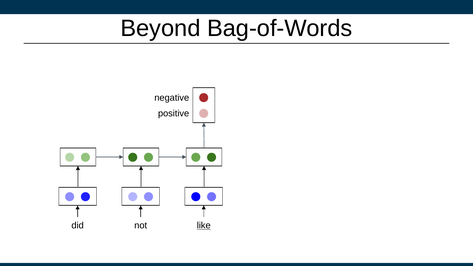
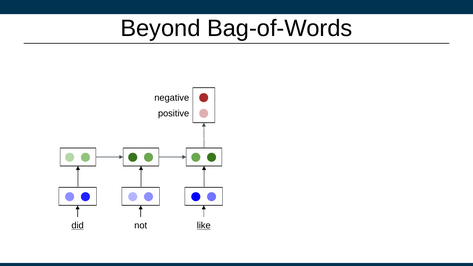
did underline: none -> present
